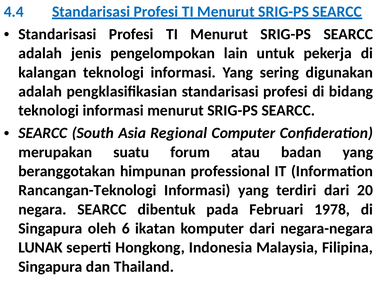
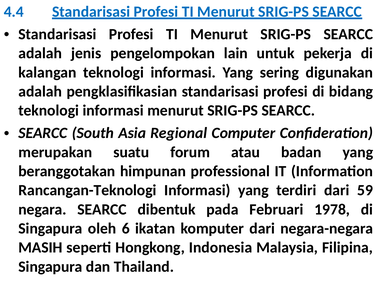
20: 20 -> 59
LUNAK: LUNAK -> MASIH
